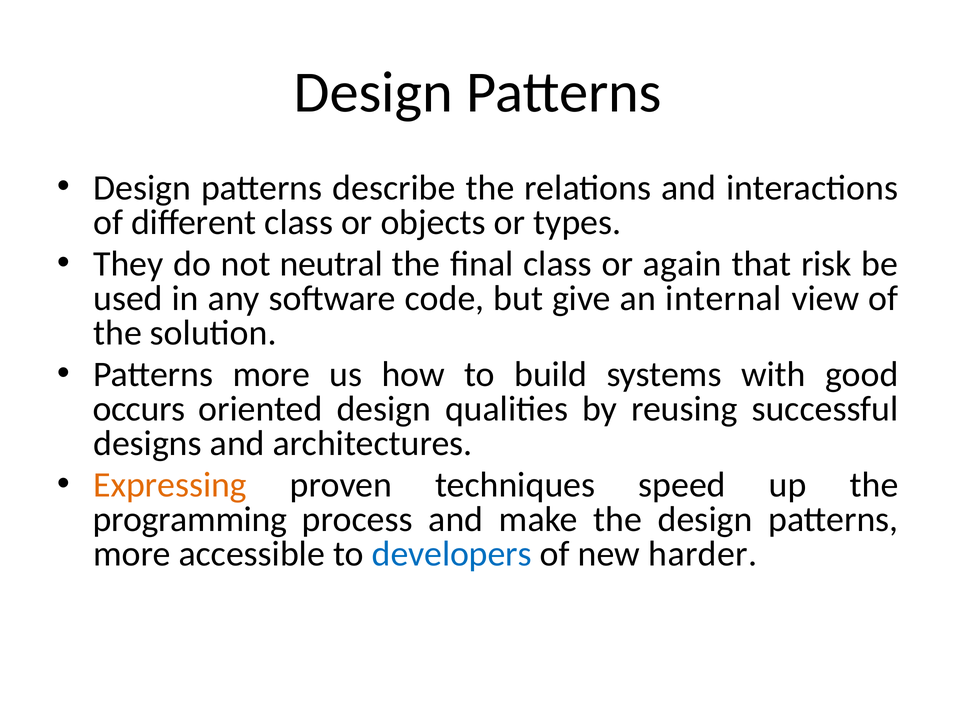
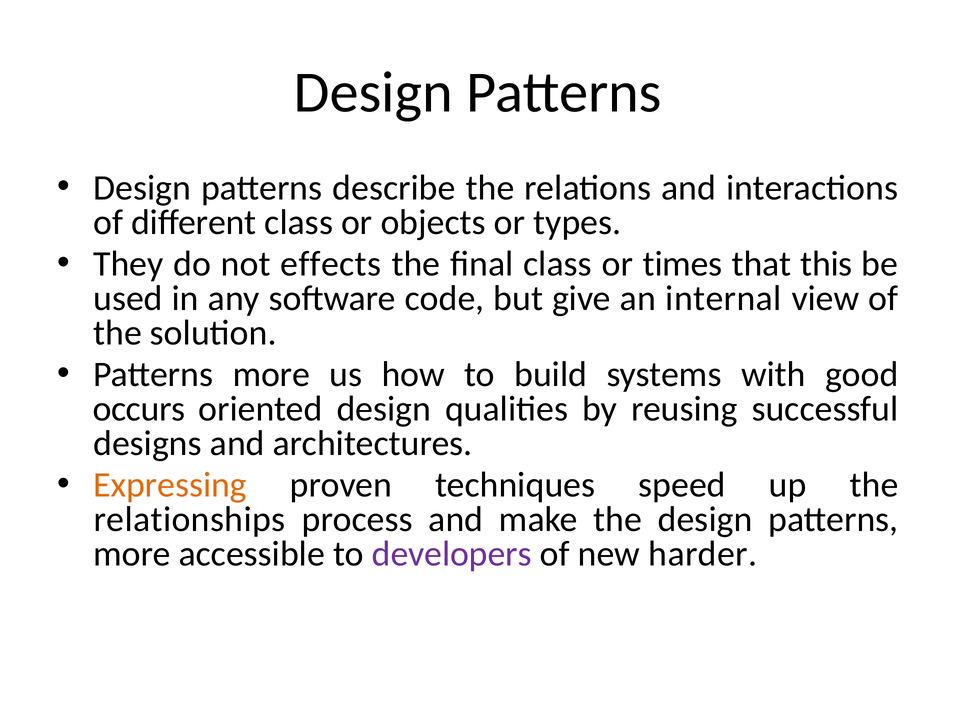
neutral: neutral -> effects
again: again -> times
risk: risk -> this
programming: programming -> relationships
developers colour: blue -> purple
